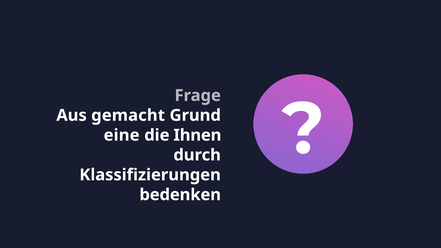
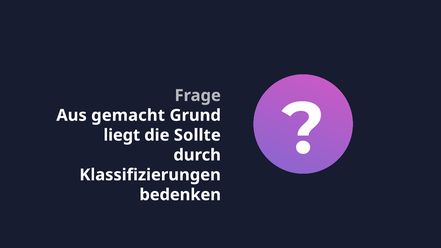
eine: eine -> liegt
Ihnen: Ihnen -> Sollte
